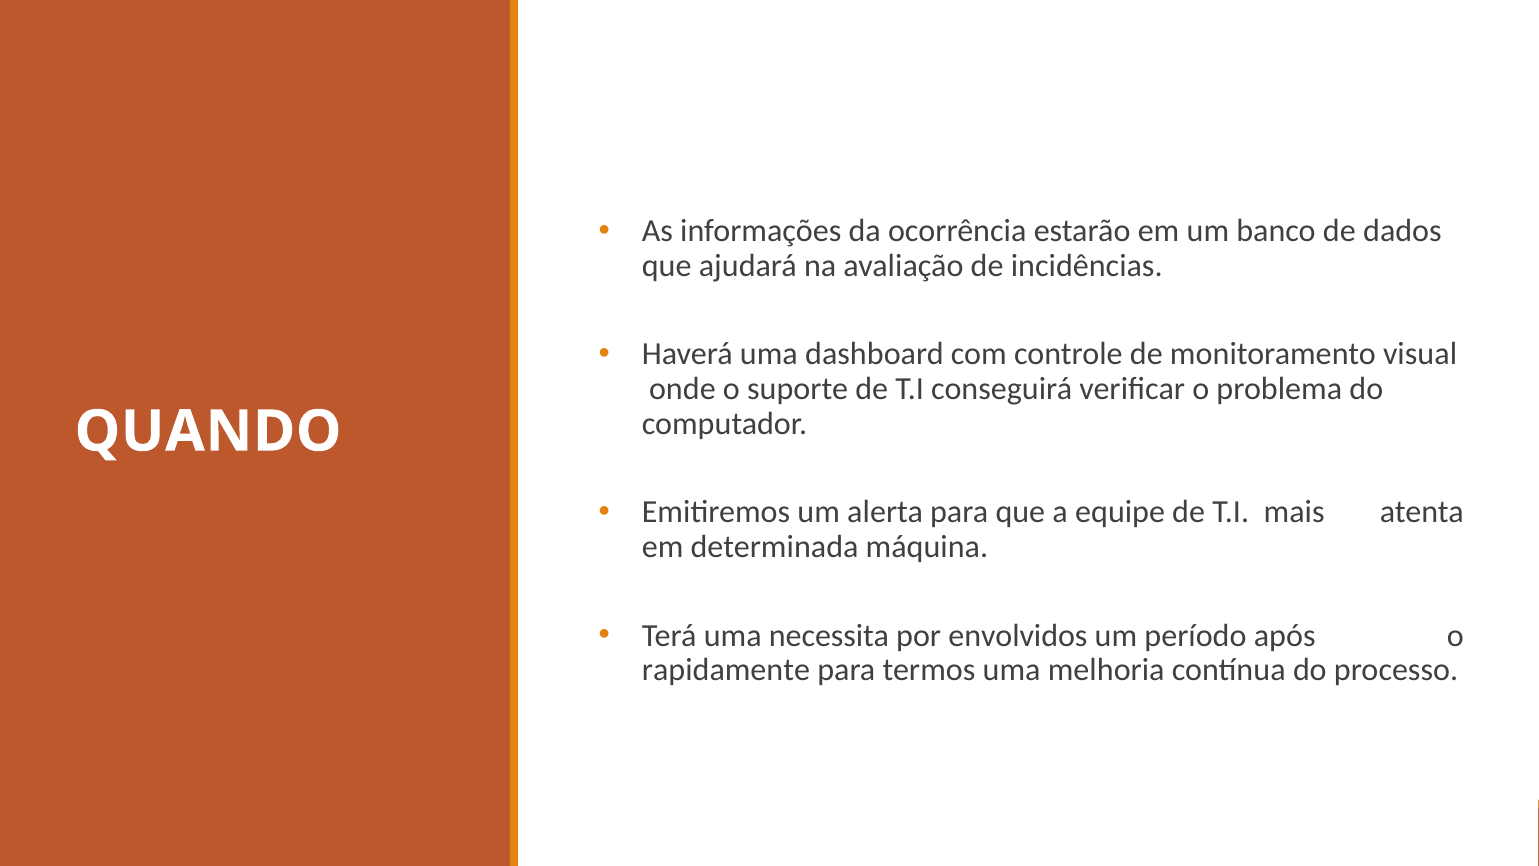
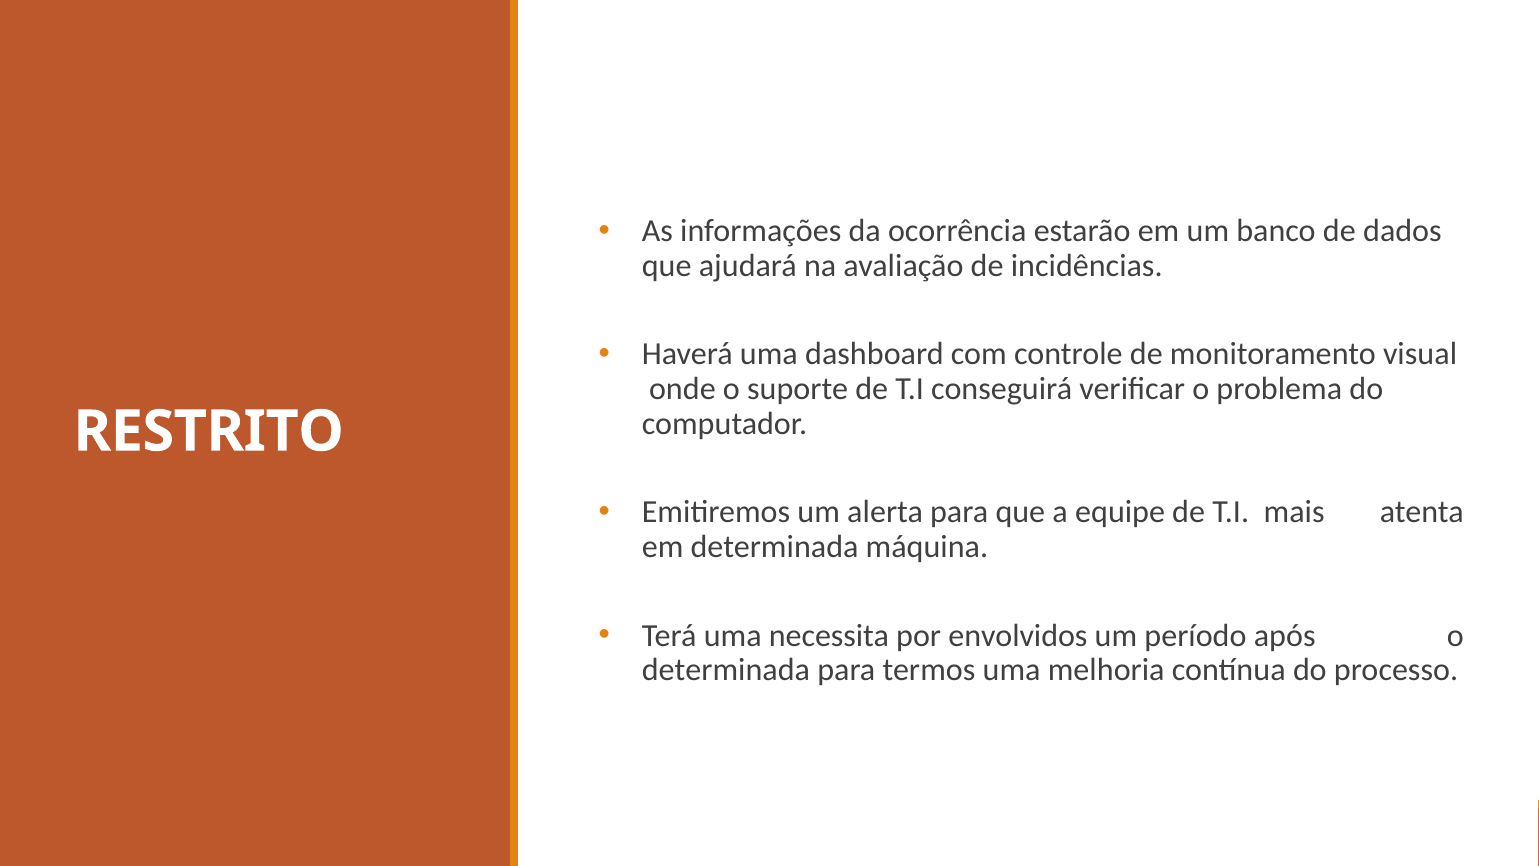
QUANDO: QUANDO -> RESTRITO
rapidamente at (726, 670): rapidamente -> determinada
